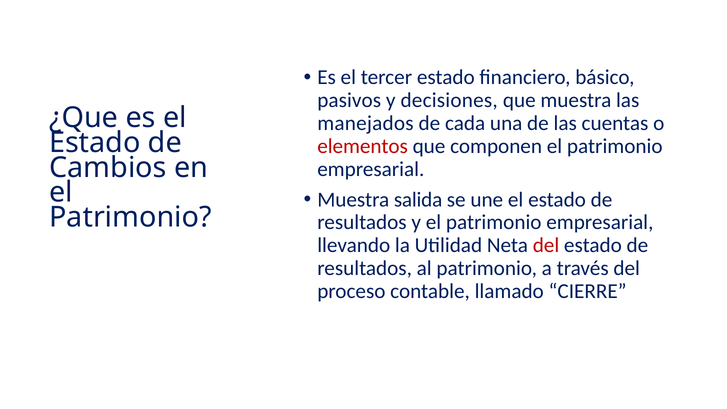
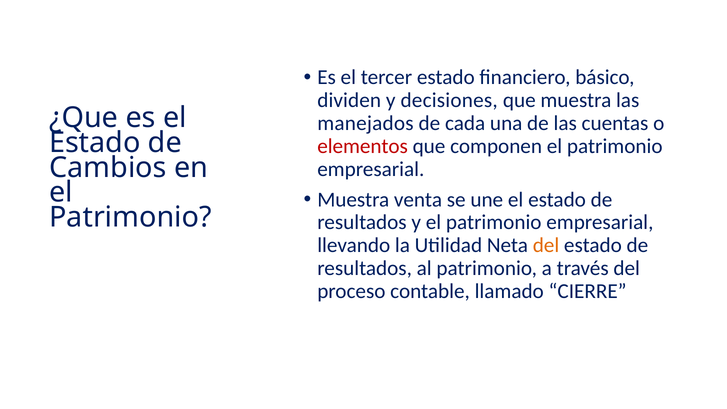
pasivos: pasivos -> dividen
salida: salida -> venta
del at (546, 245) colour: red -> orange
